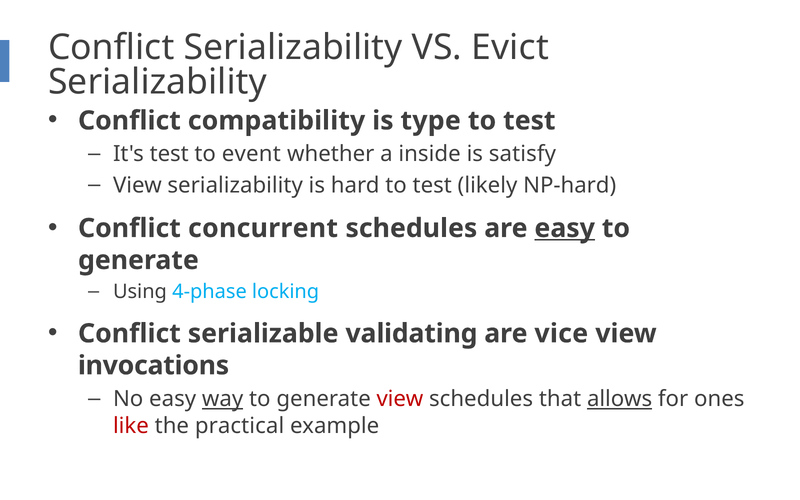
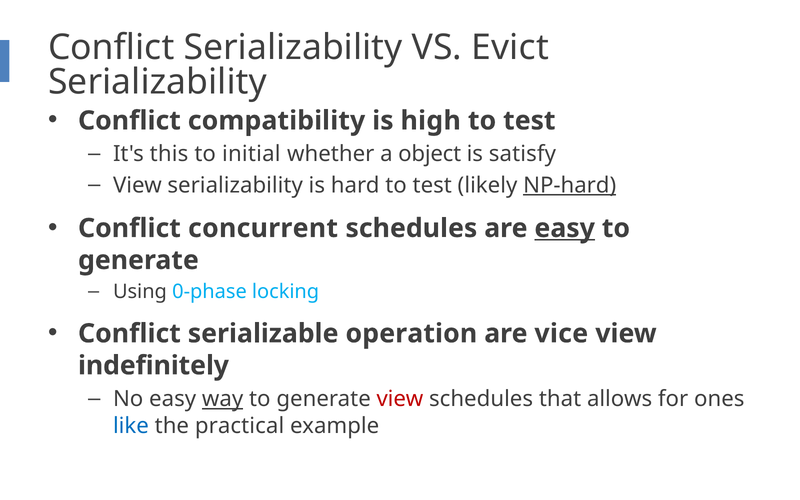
type: type -> high
It's test: test -> this
event: event -> initial
inside: inside -> object
NP-hard underline: none -> present
4-phase: 4-phase -> 0-phase
validating: validating -> operation
invocations: invocations -> indefinitely
allows underline: present -> none
like colour: red -> blue
